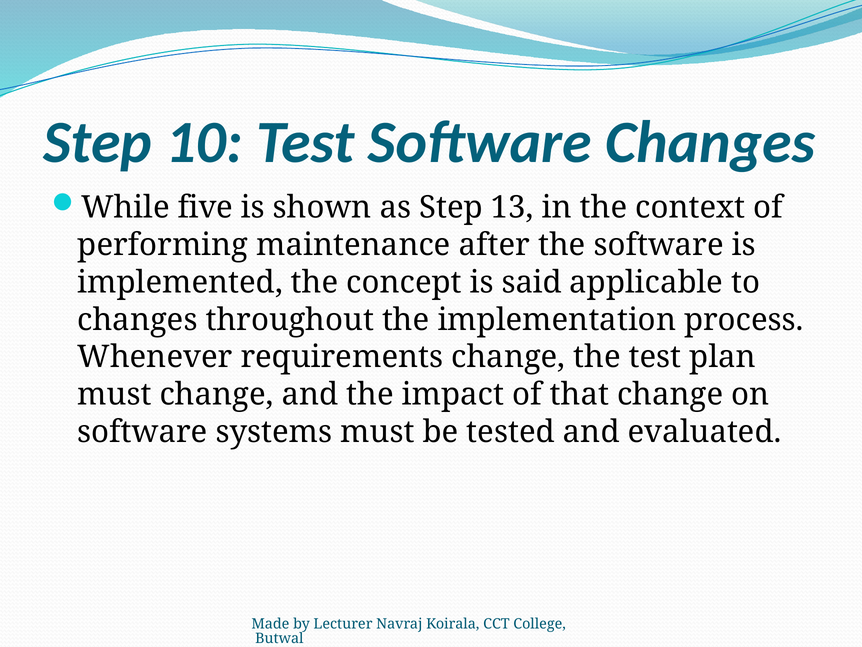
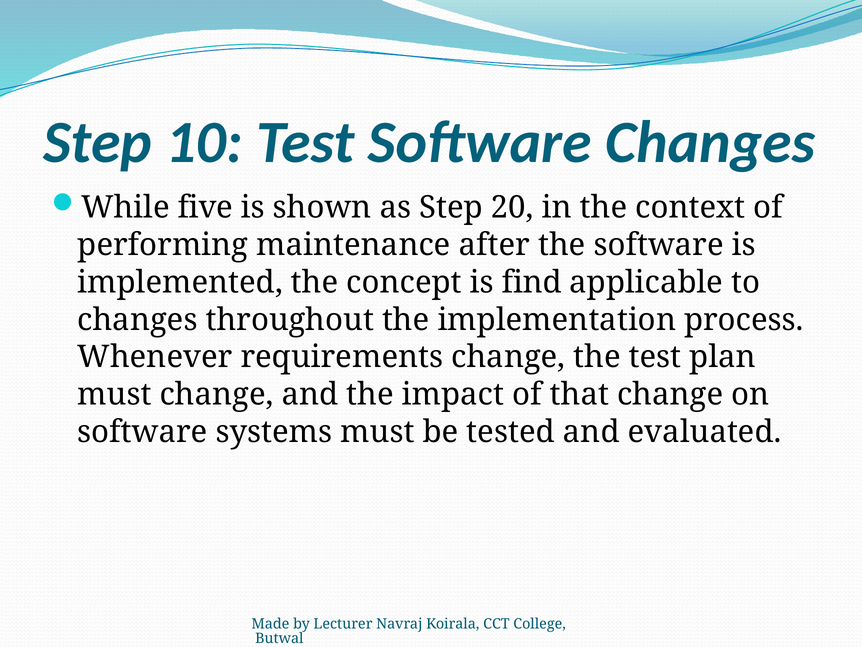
13: 13 -> 20
said: said -> find
